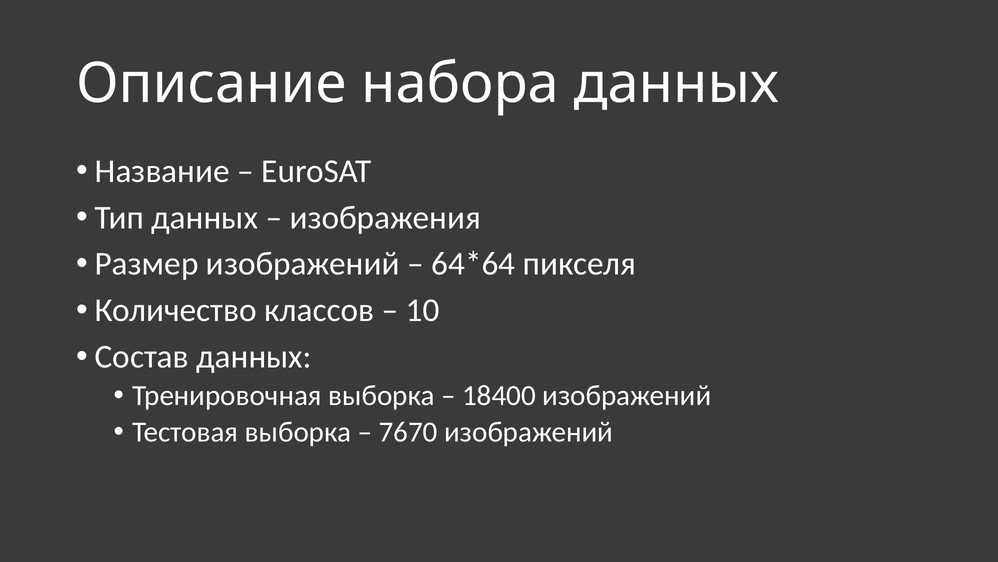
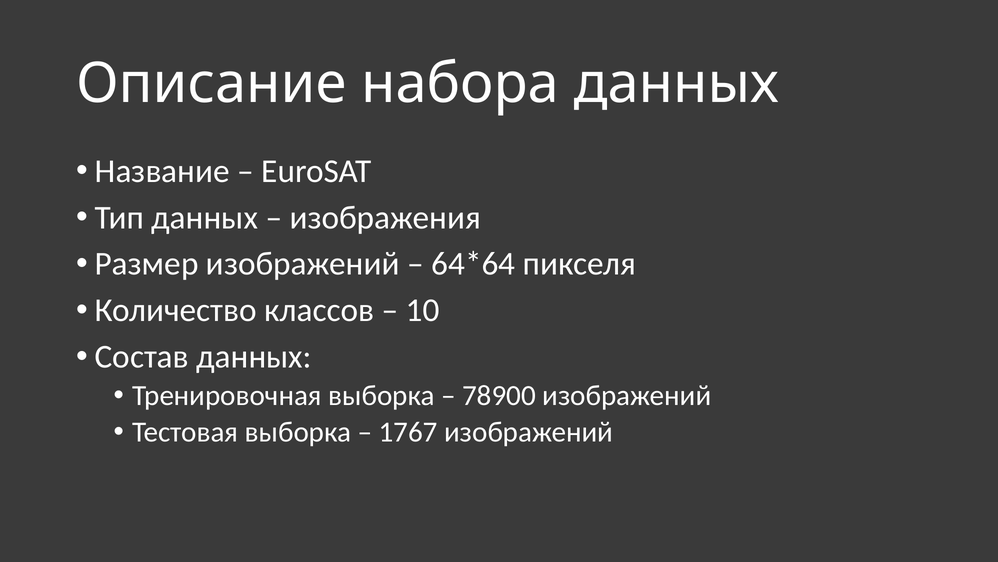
18400: 18400 -> 78900
7670: 7670 -> 1767
